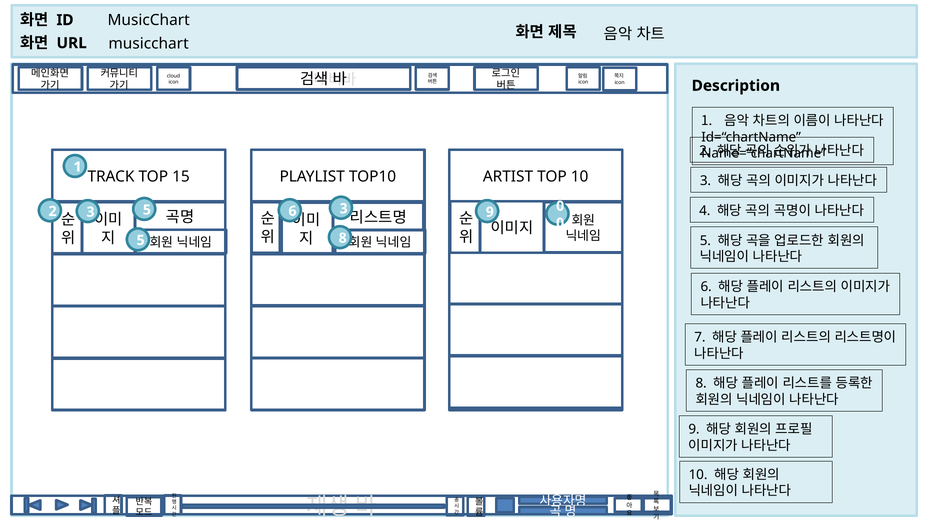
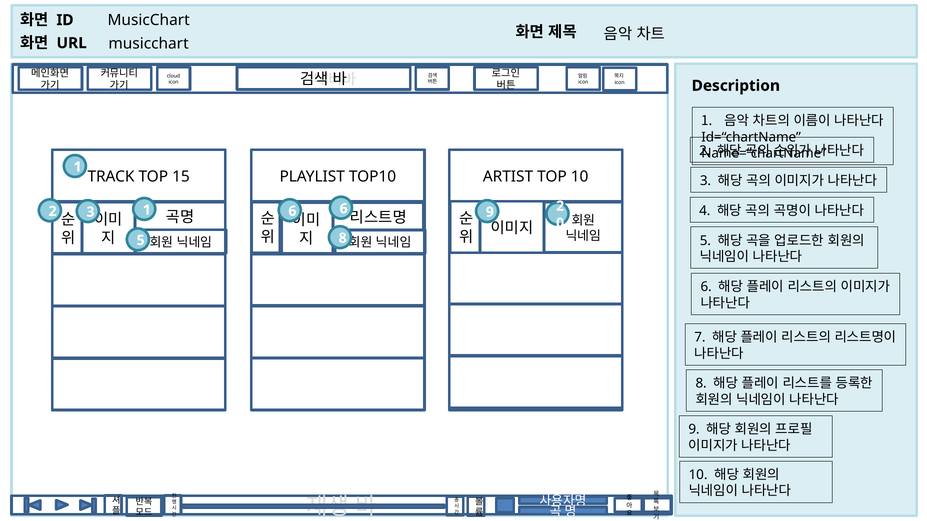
6 3: 3 -> 6
3 5: 5 -> 1
9 0: 0 -> 2
